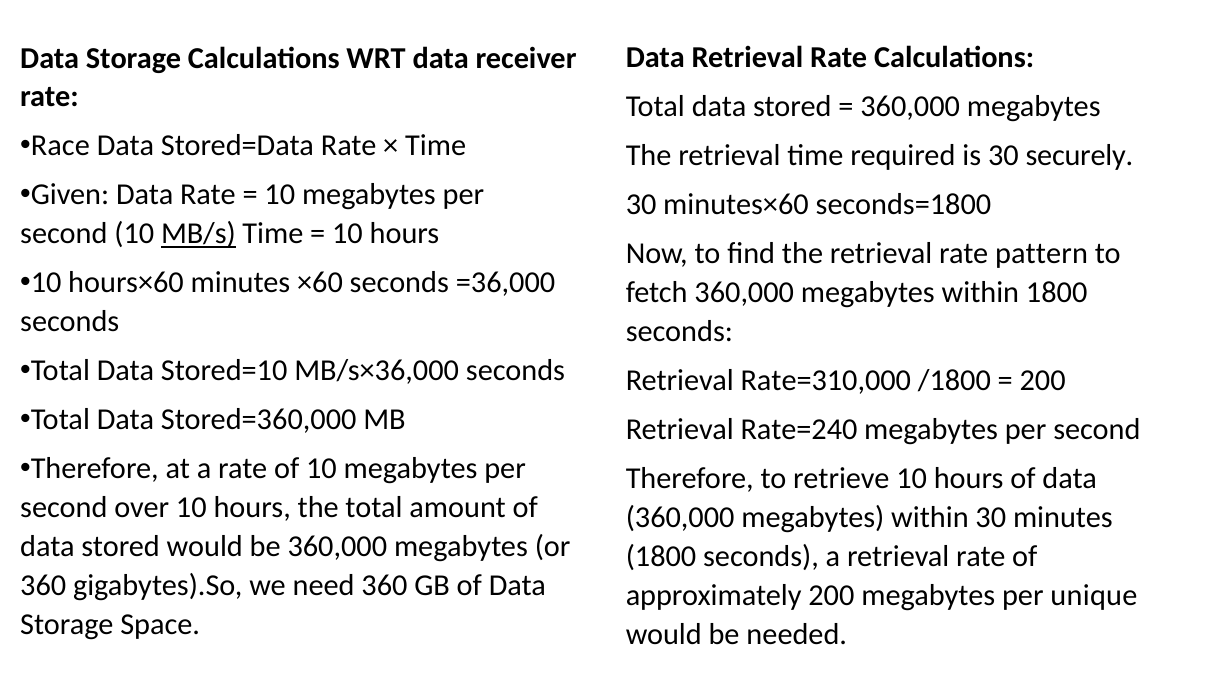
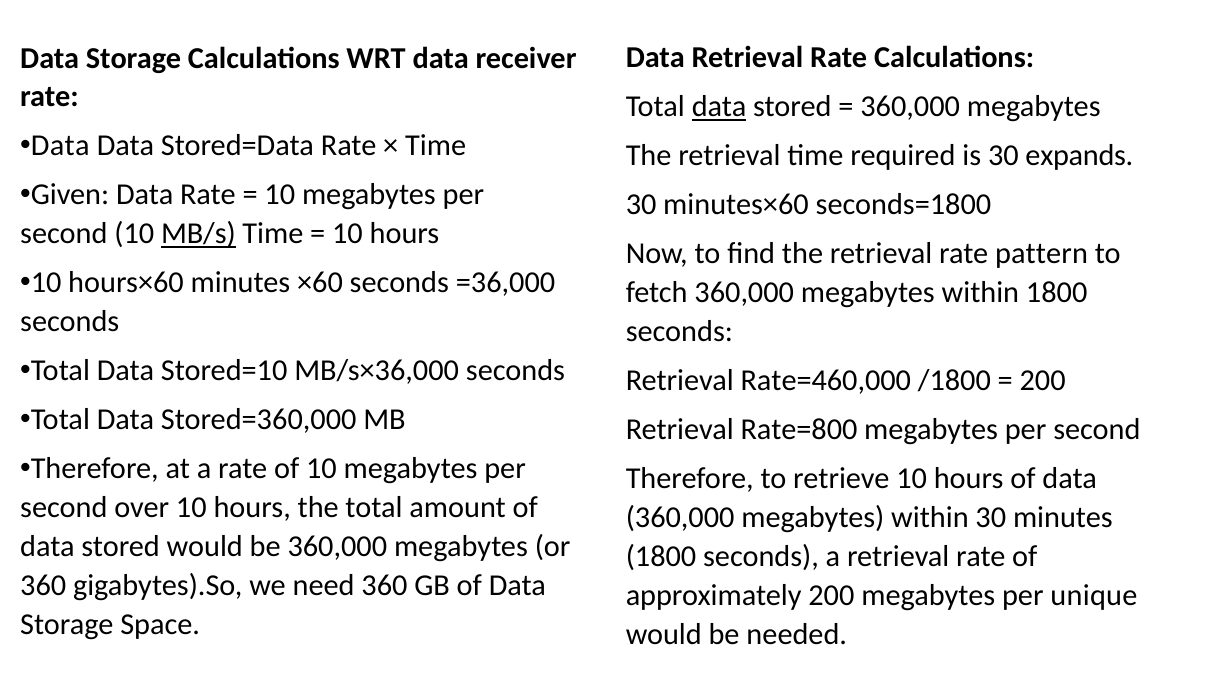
data at (719, 107) underline: none -> present
Race at (60, 146): Race -> Data
securely: securely -> expands
Rate=310,000: Rate=310,000 -> Rate=460,000
Rate=240: Rate=240 -> Rate=800
